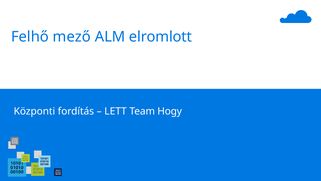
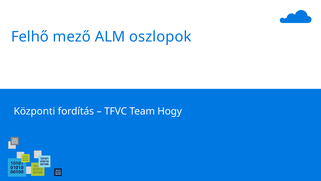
elromlott: elromlott -> oszlopok
LETT: LETT -> TFVC
